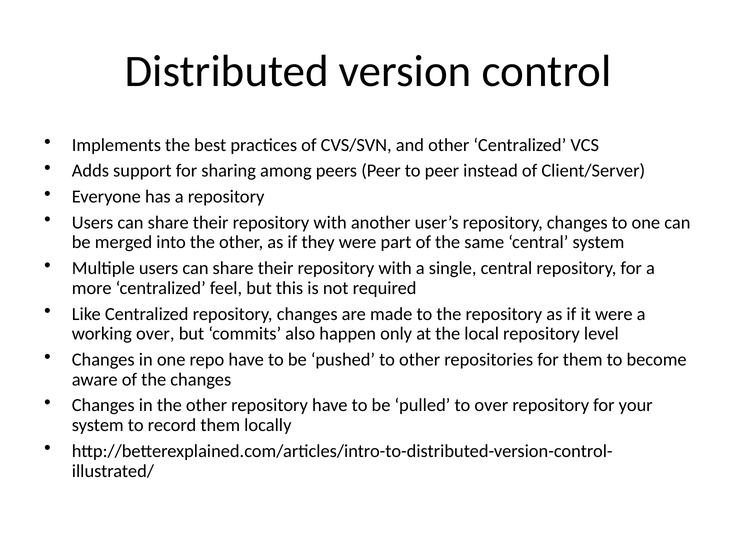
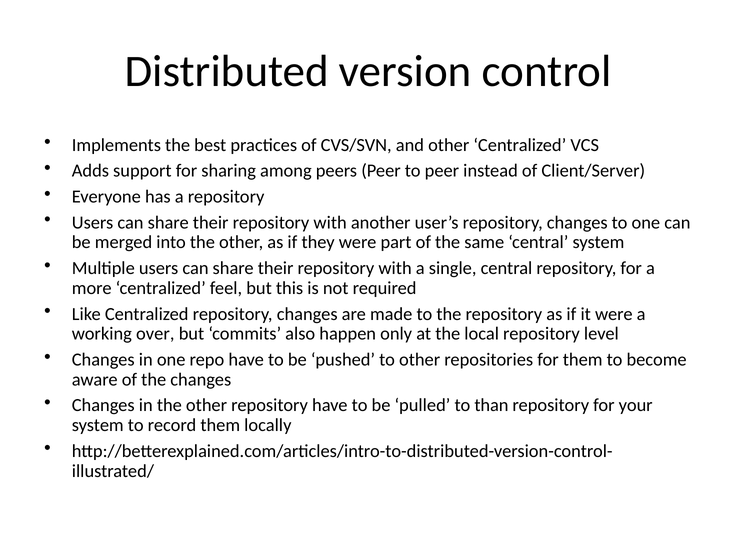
to over: over -> than
